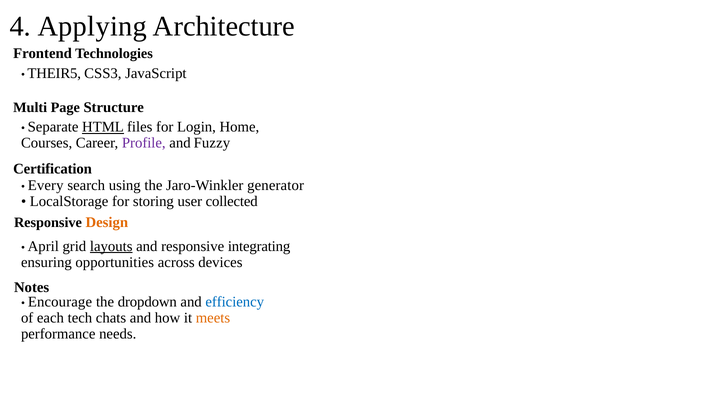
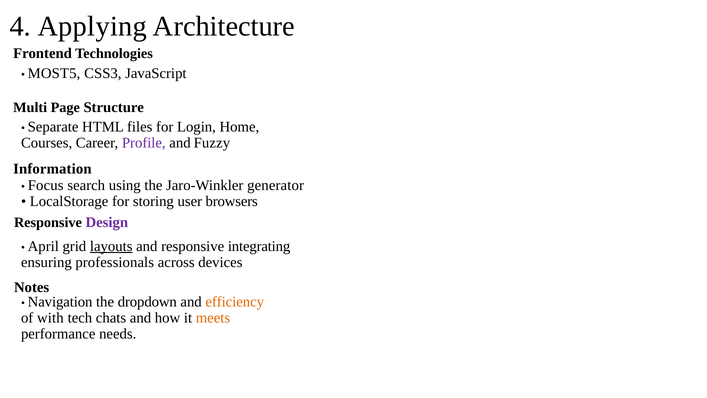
THEIR5: THEIR5 -> MOST5
HTML underline: present -> none
Certification: Certification -> Information
Every: Every -> Focus
collected: collected -> browsers
Design colour: orange -> purple
opportunities: opportunities -> professionals
Encourage: Encourage -> Navigation
efficiency colour: blue -> orange
each: each -> with
